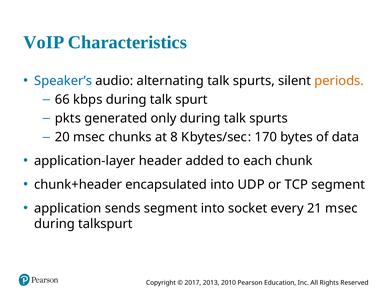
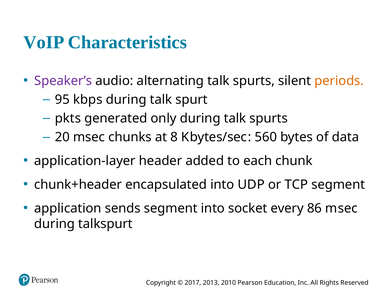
Speaker’s colour: blue -> purple
66: 66 -> 95
170: 170 -> 560
21: 21 -> 86
